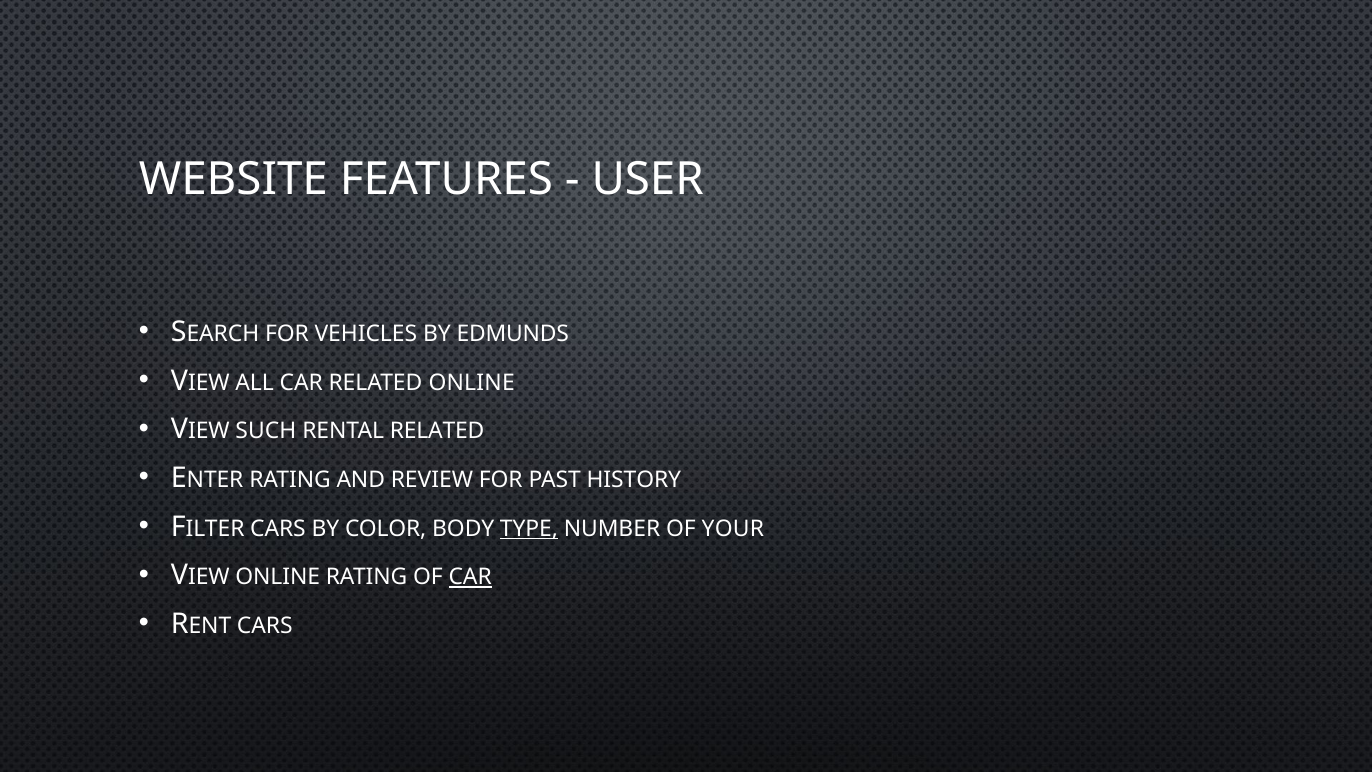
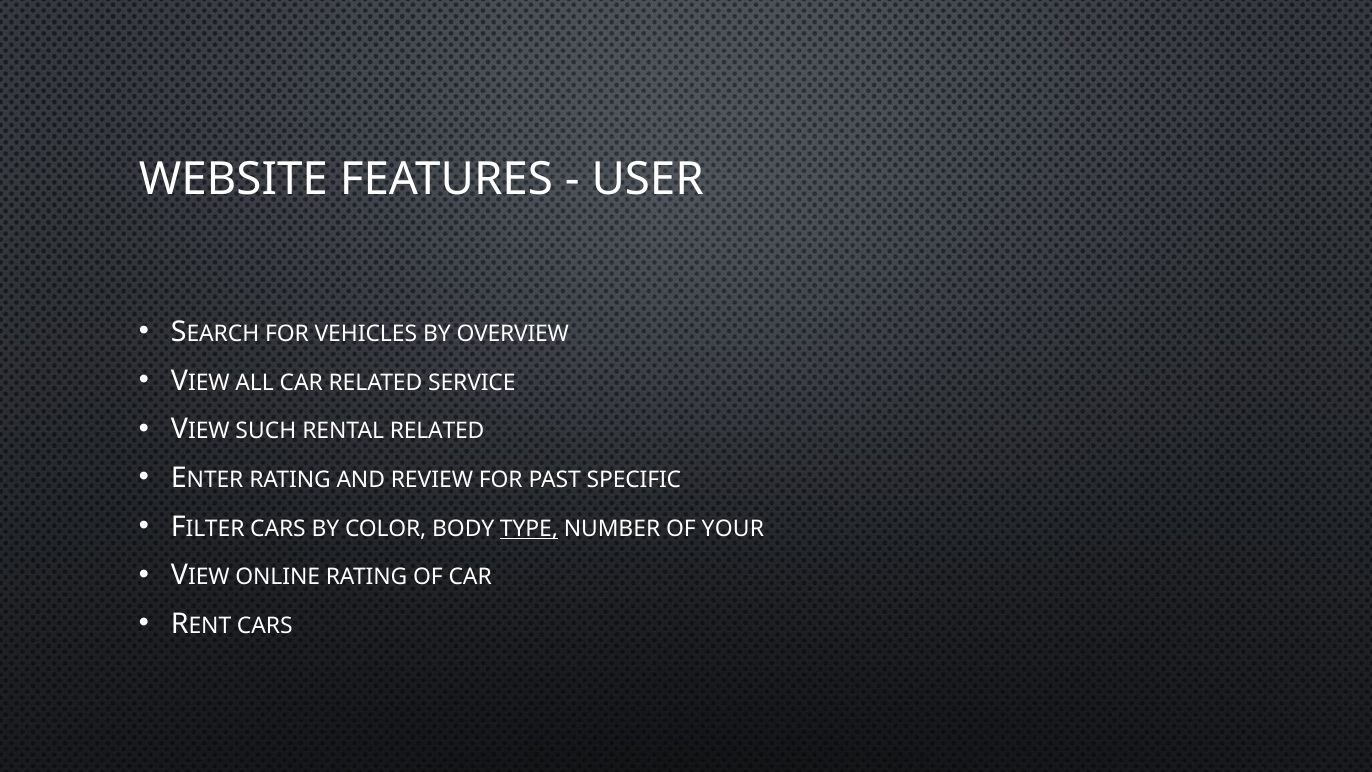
EDMUNDS: EDMUNDS -> OVERVIEW
RELATED ONLINE: ONLINE -> SERVICE
HISTORY: HISTORY -> SPECIFIC
CAR at (470, 577) underline: present -> none
